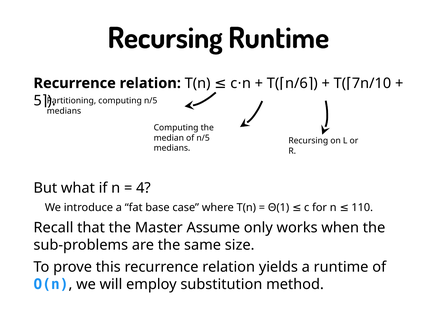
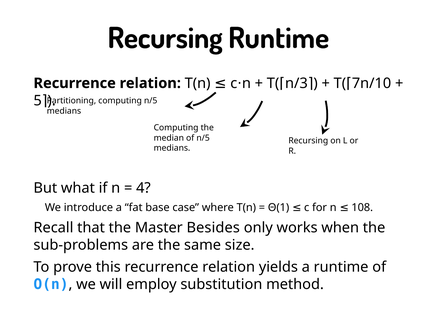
n/6: n/6 -> n/3
110: 110 -> 108
Assume: Assume -> Besides
